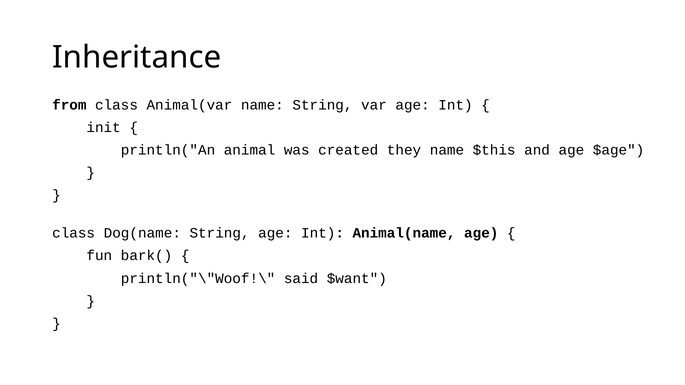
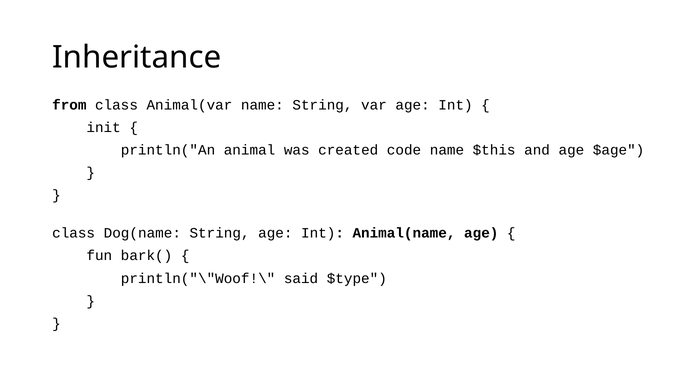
they: they -> code
$want: $want -> $type
